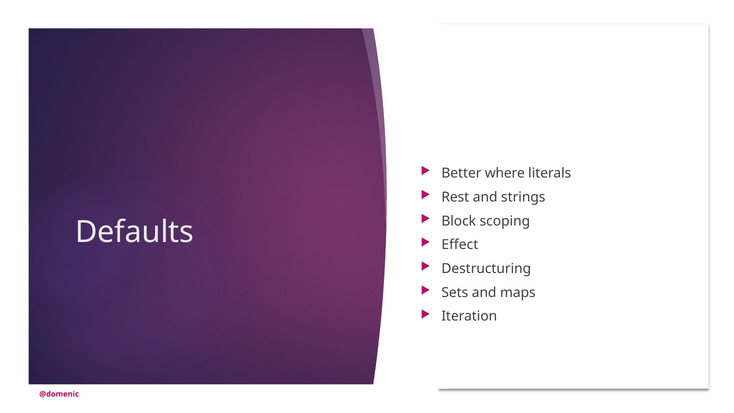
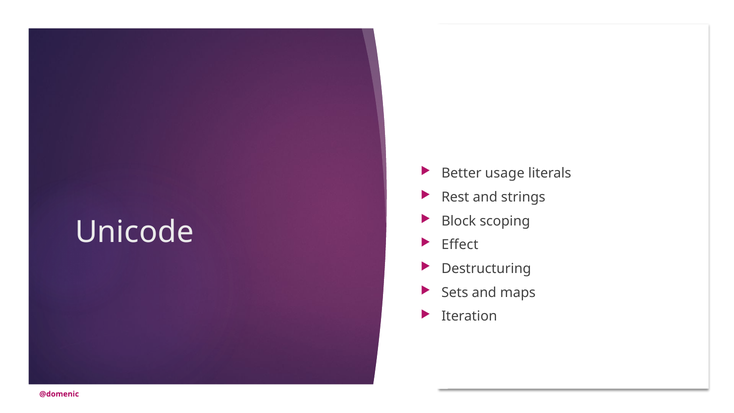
where: where -> usage
Defaults: Defaults -> Unicode
